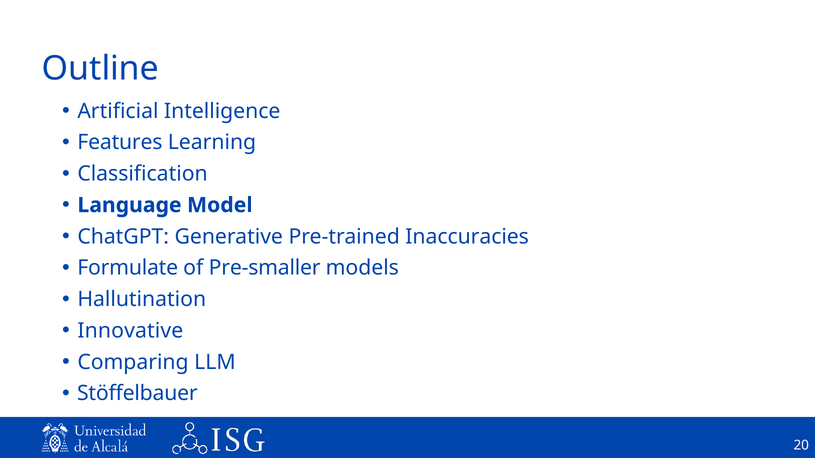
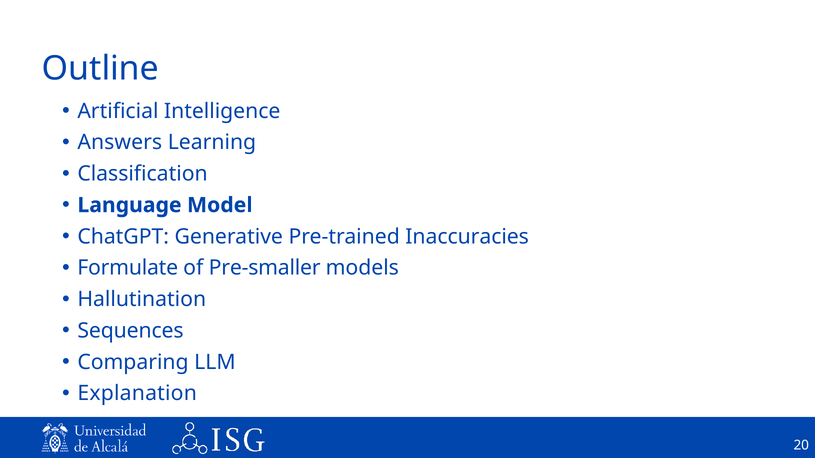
Features: Features -> Answers
Innovative: Innovative -> Sequences
Stöffelbauer: Stöffelbauer -> Explanation
